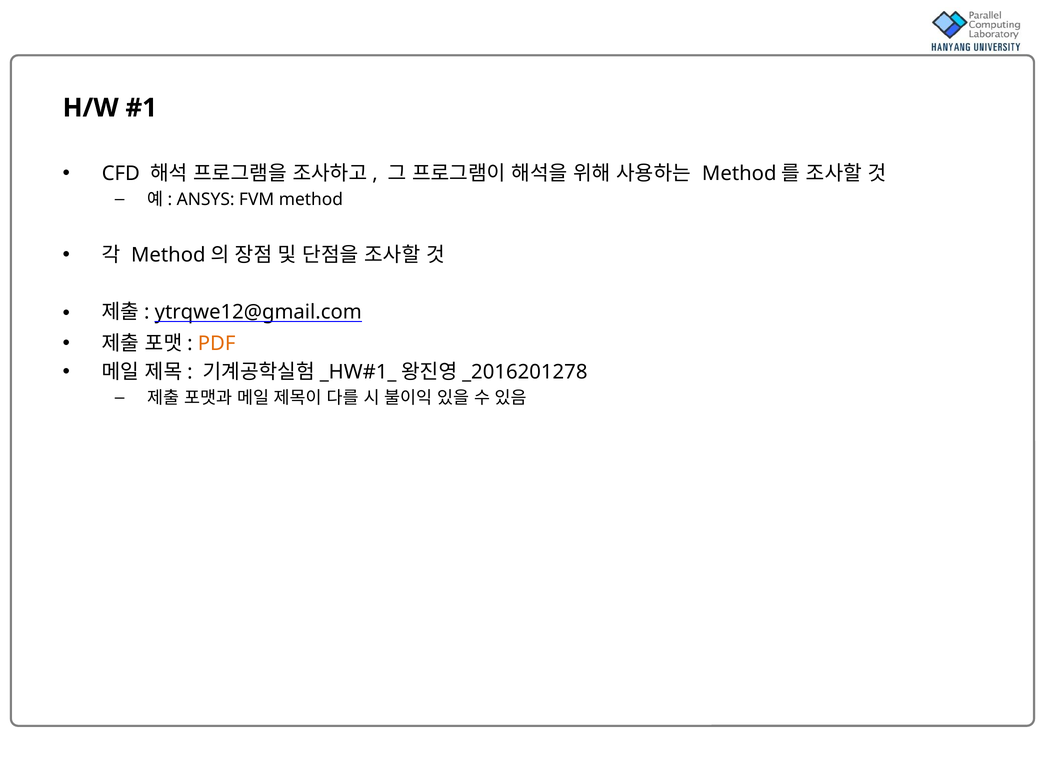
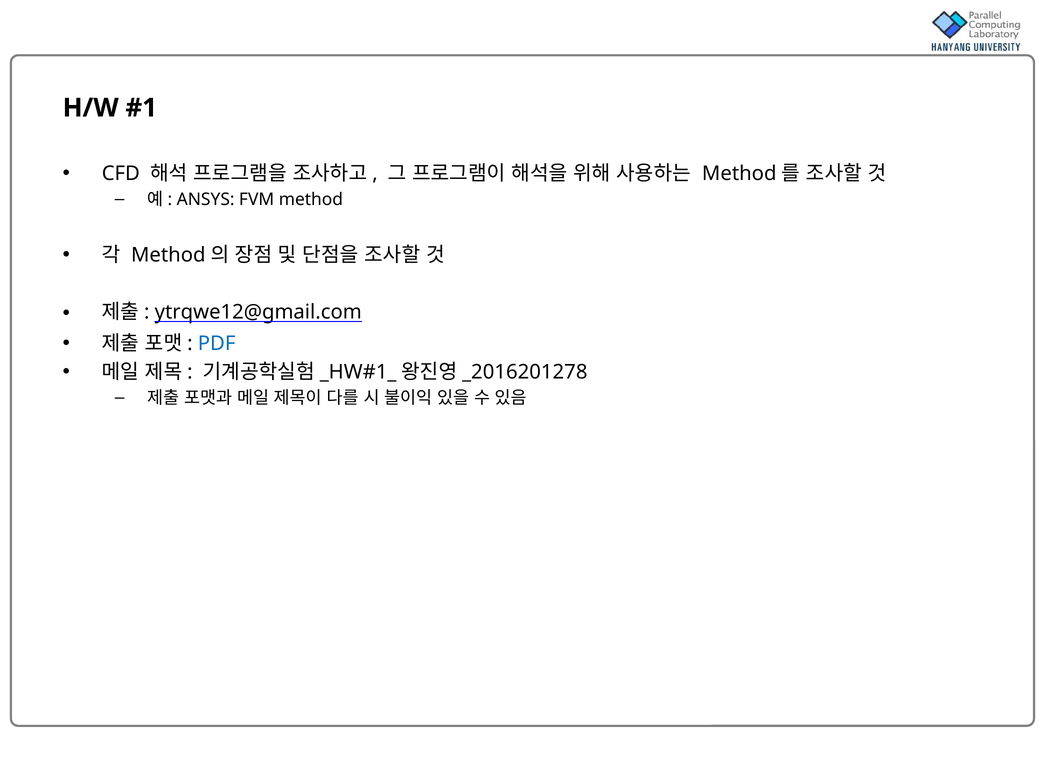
PDF colour: orange -> blue
